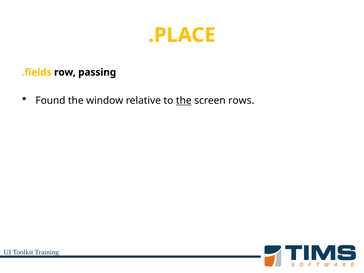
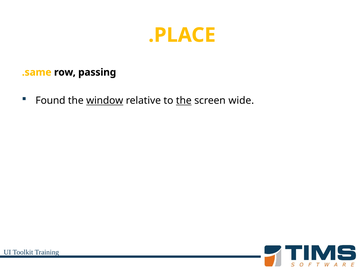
.fields: .fields -> .same
window underline: none -> present
rows: rows -> wide
